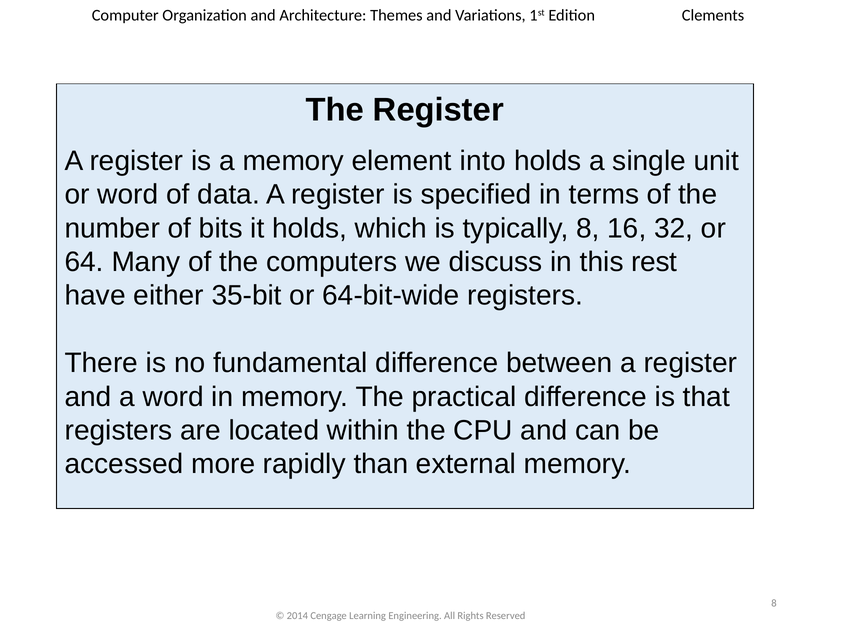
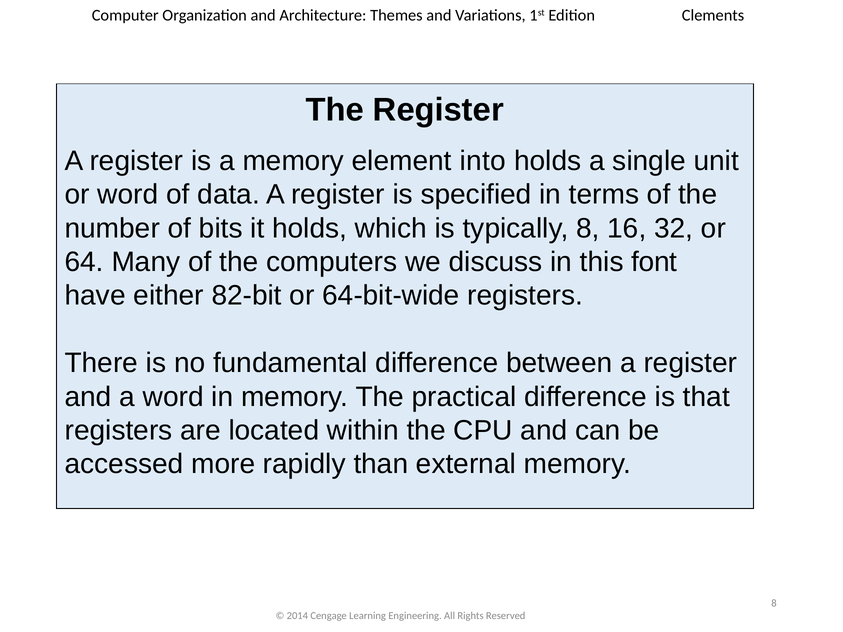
rest: rest -> font
35-bit: 35-bit -> 82-bit
